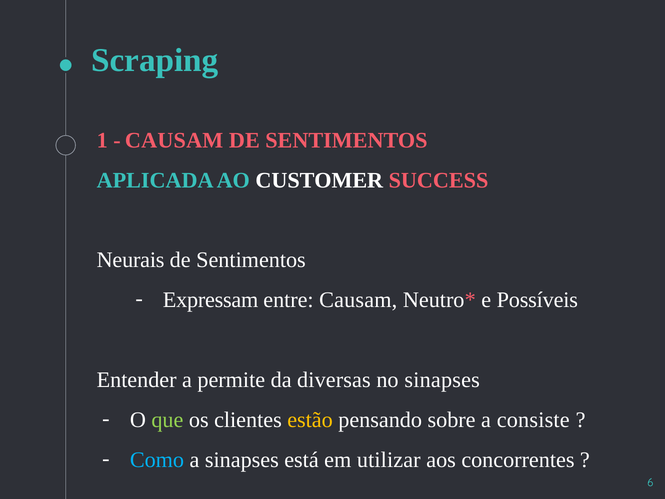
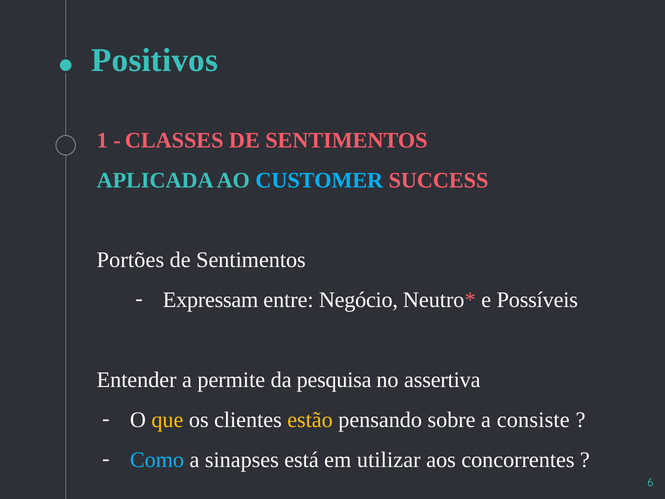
Scraping: Scraping -> Positivos
CAUSAM at (174, 140): CAUSAM -> CLASSES
CUSTOMER colour: white -> light blue
Neurais: Neurais -> Portões
entre Causam: Causam -> Negócio
diversas: diversas -> pesquisa
no sinapses: sinapses -> assertiva
que colour: light green -> yellow
